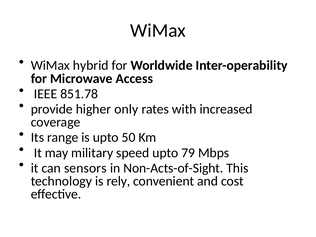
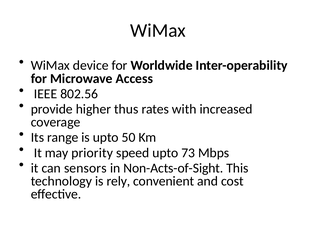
hybrid: hybrid -> device
851.78: 851.78 -> 802.56
only: only -> thus
military: military -> priority
79: 79 -> 73
